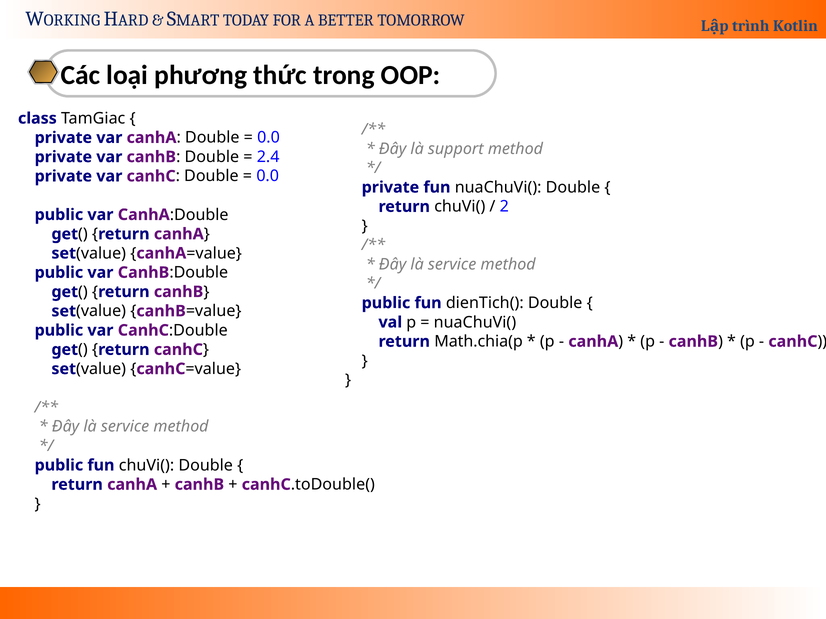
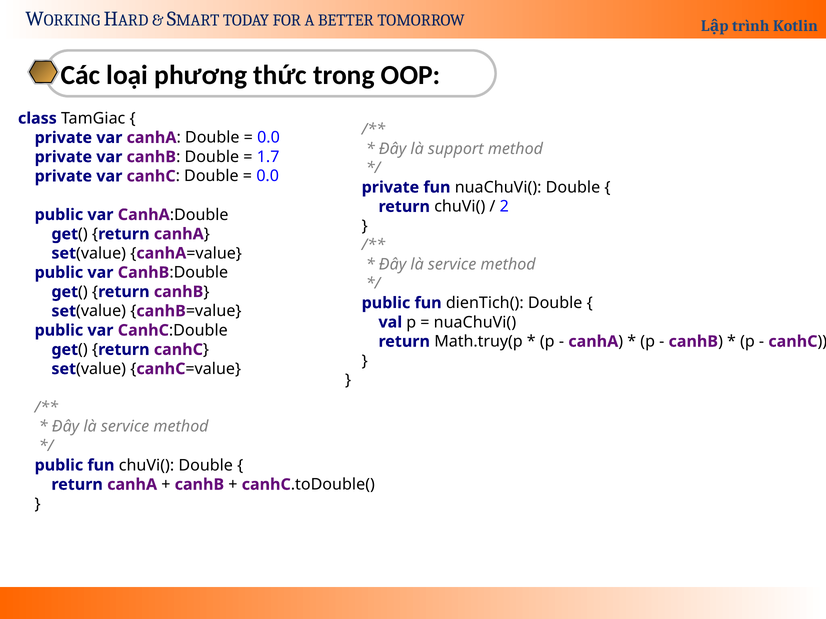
2.4: 2.4 -> 1.7
Math.chia(p: Math.chia(p -> Math.truy(p
